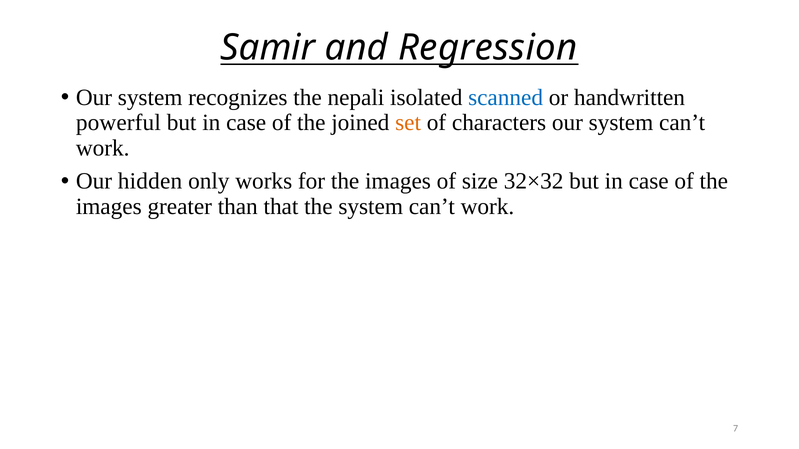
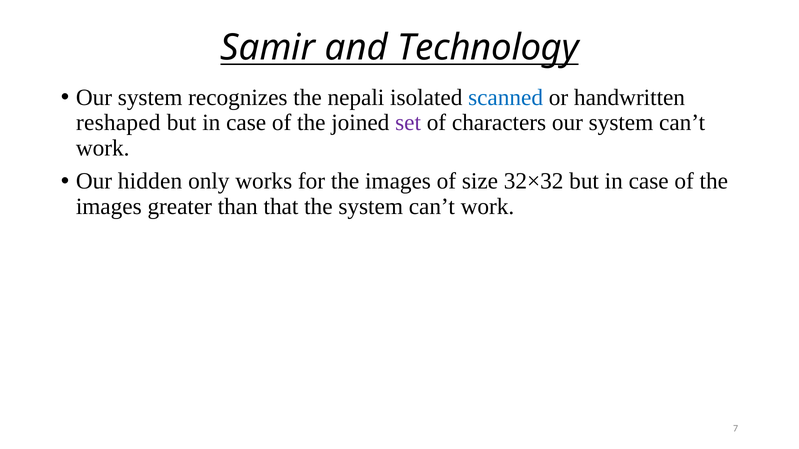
Regression: Regression -> Technology
powerful: powerful -> reshaped
set colour: orange -> purple
